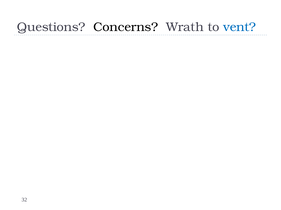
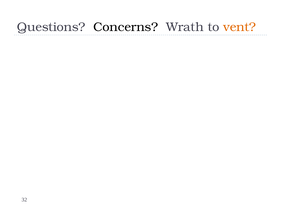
vent colour: blue -> orange
